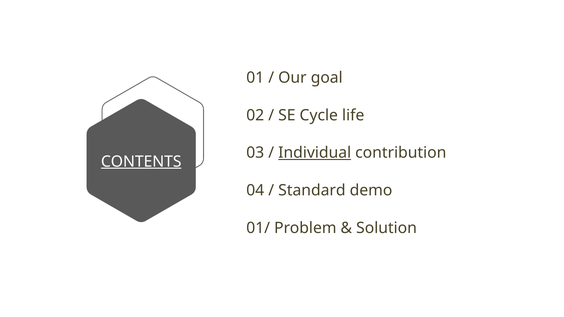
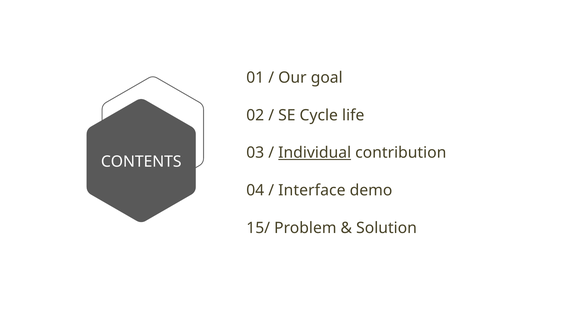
CONTENTS underline: present -> none
Standard: Standard -> Interface
01/: 01/ -> 15/
